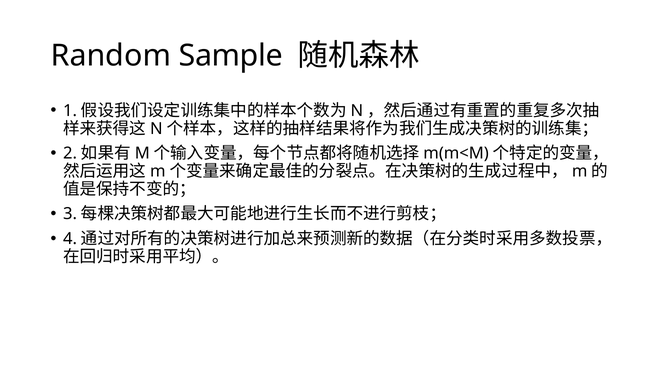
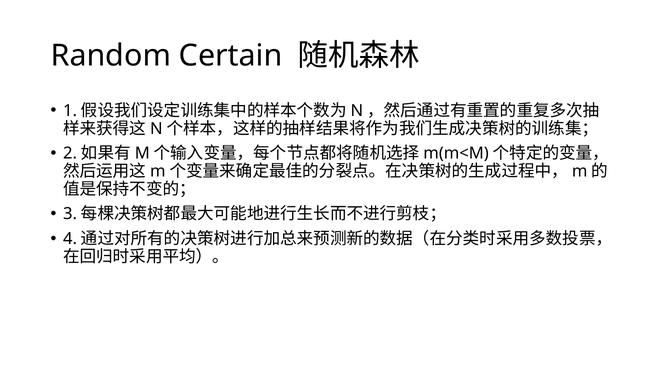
Sample: Sample -> Certain
